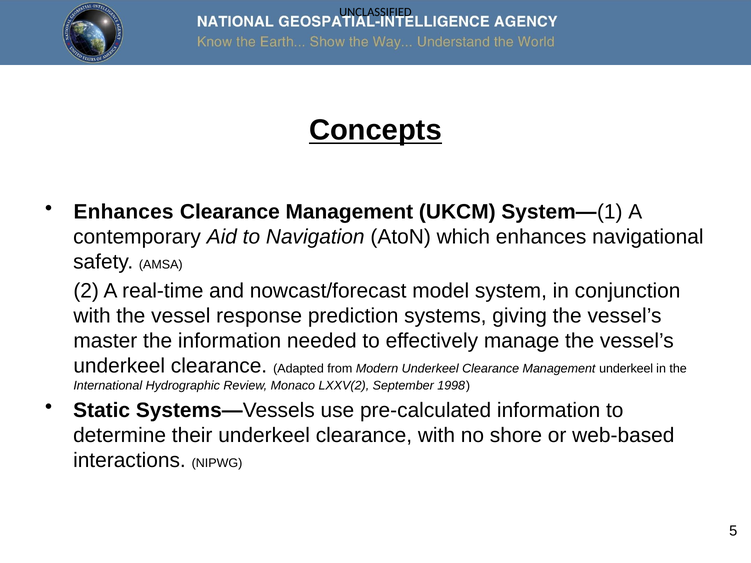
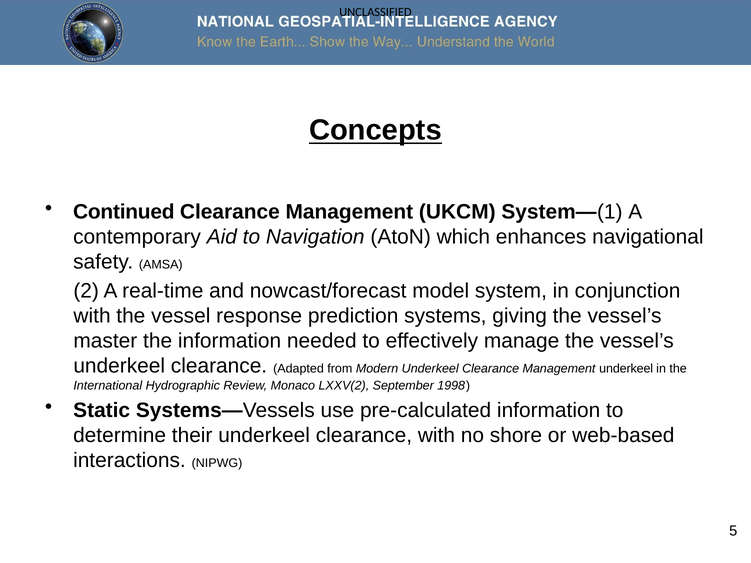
Enhances at (124, 212): Enhances -> Continued
